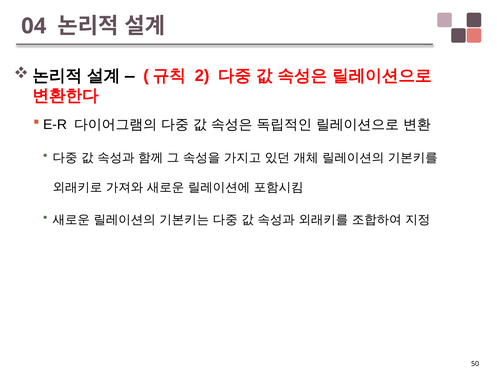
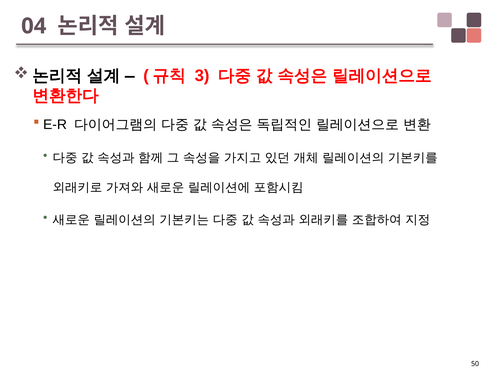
2: 2 -> 3
